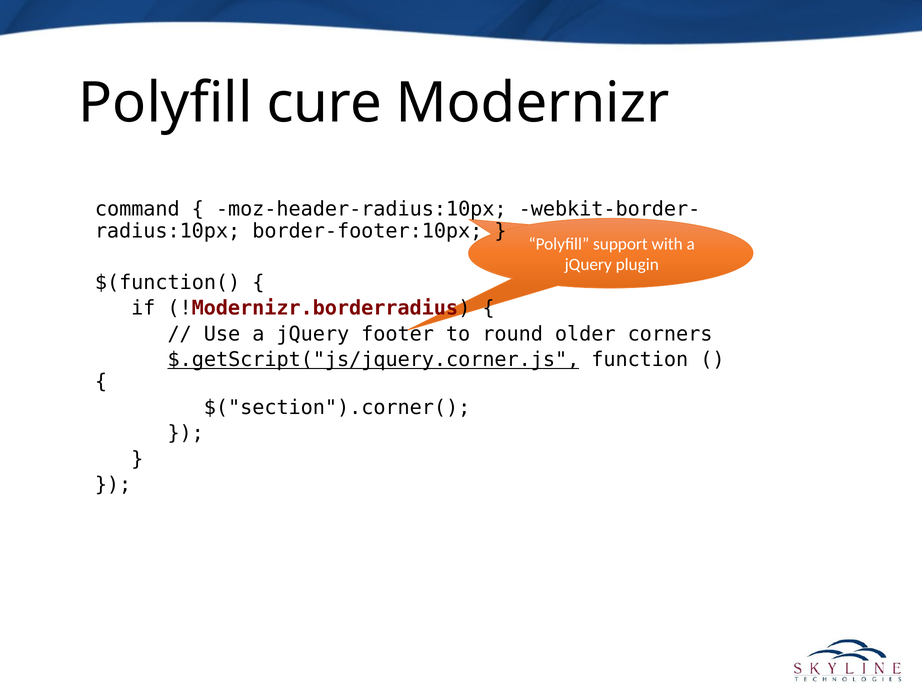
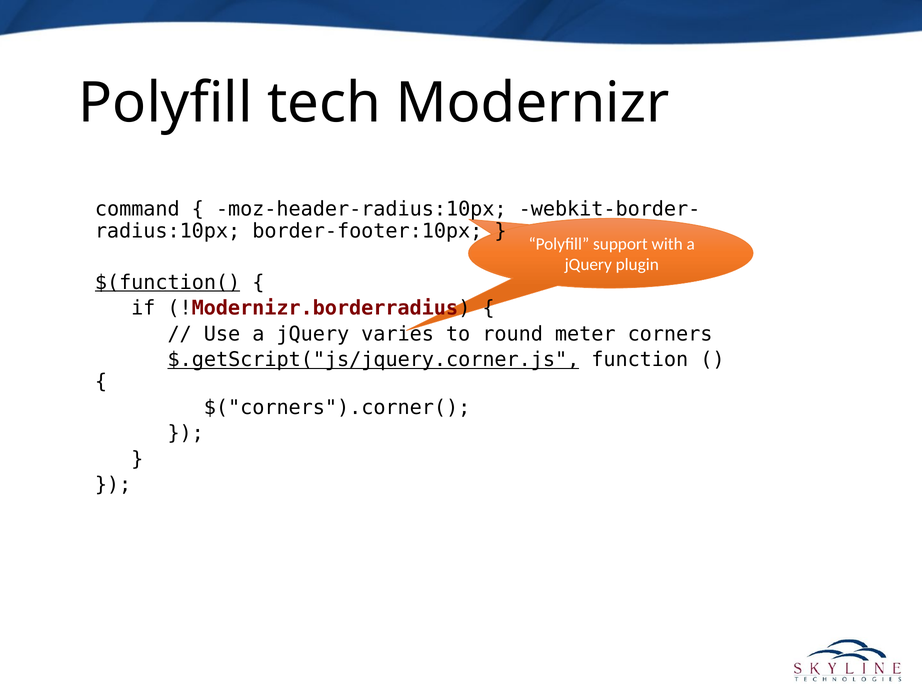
cure: cure -> tech
$(function( underline: none -> present
footer: footer -> varies
round older: older -> meter
$("section").corner(: $("section").corner( -> $("corners").corner(
